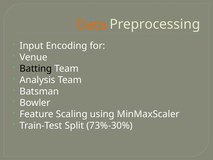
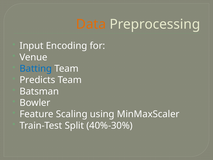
Batting colour: black -> blue
Analysis: Analysis -> Predicts
73%-30%: 73%-30% -> 40%-30%
